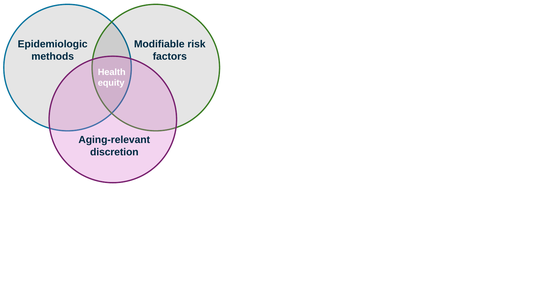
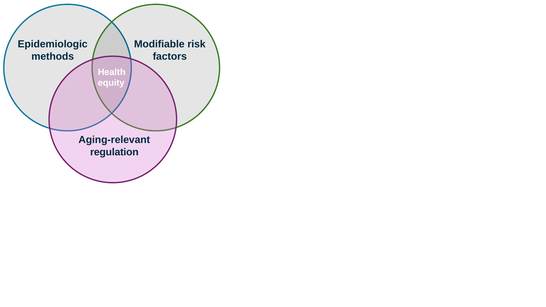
discretion: discretion -> regulation
